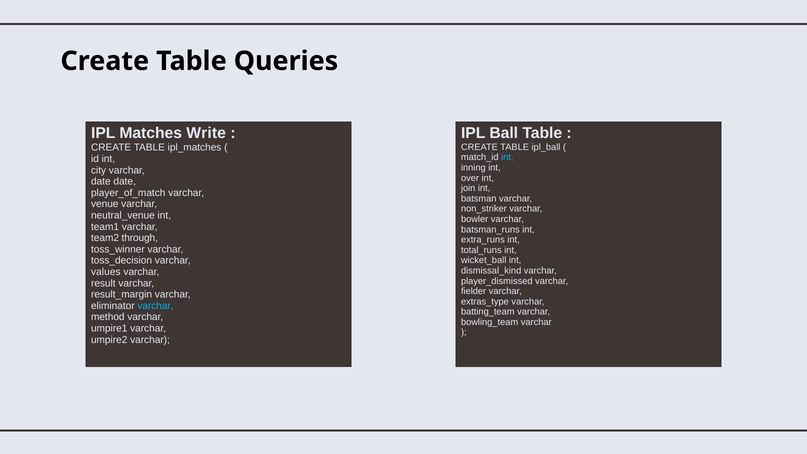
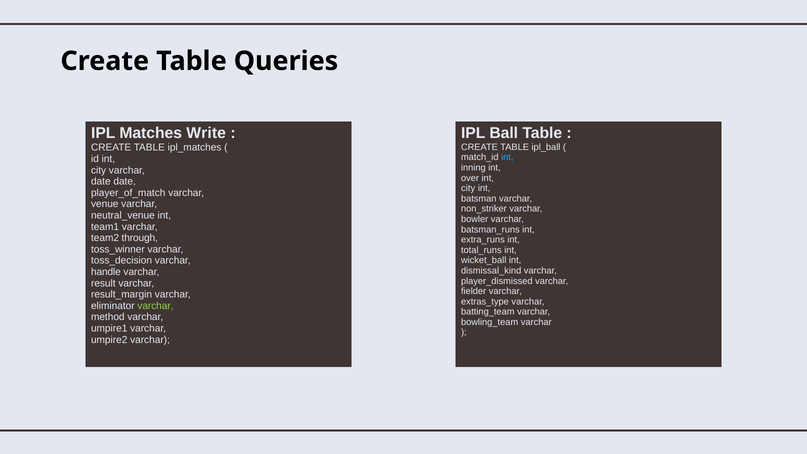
join at (468, 188): join -> city
values: values -> handle
varchar at (155, 306) colour: light blue -> light green
